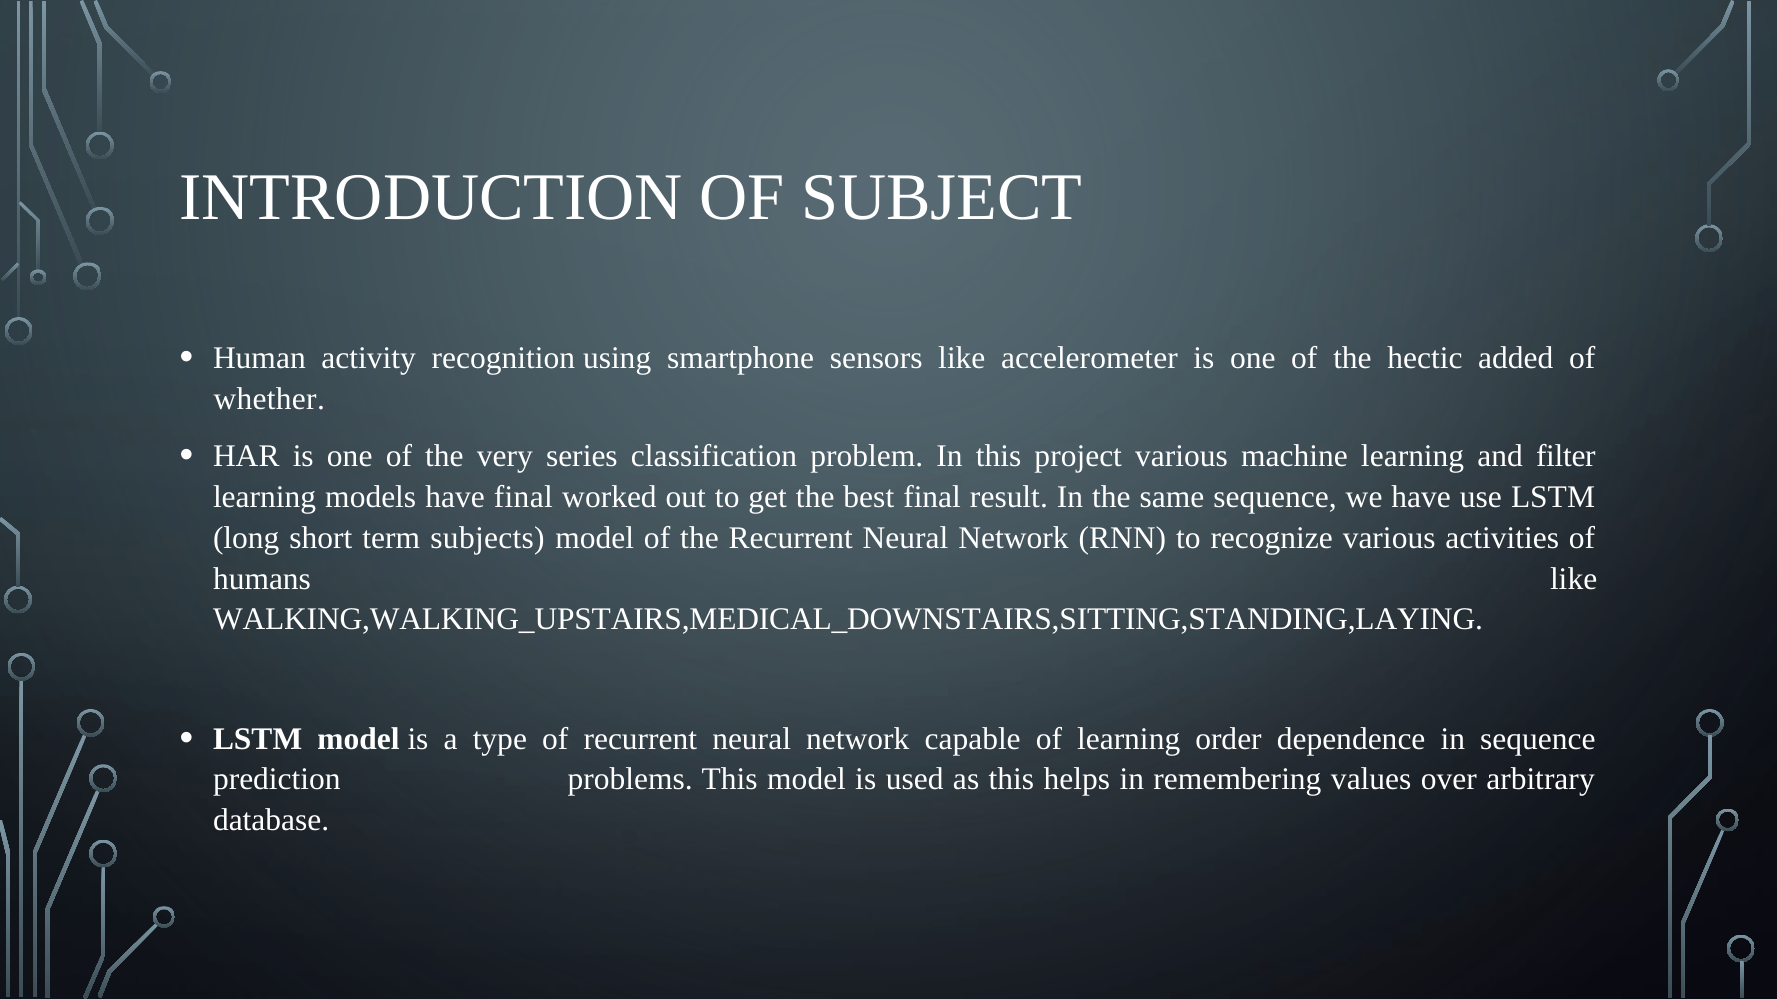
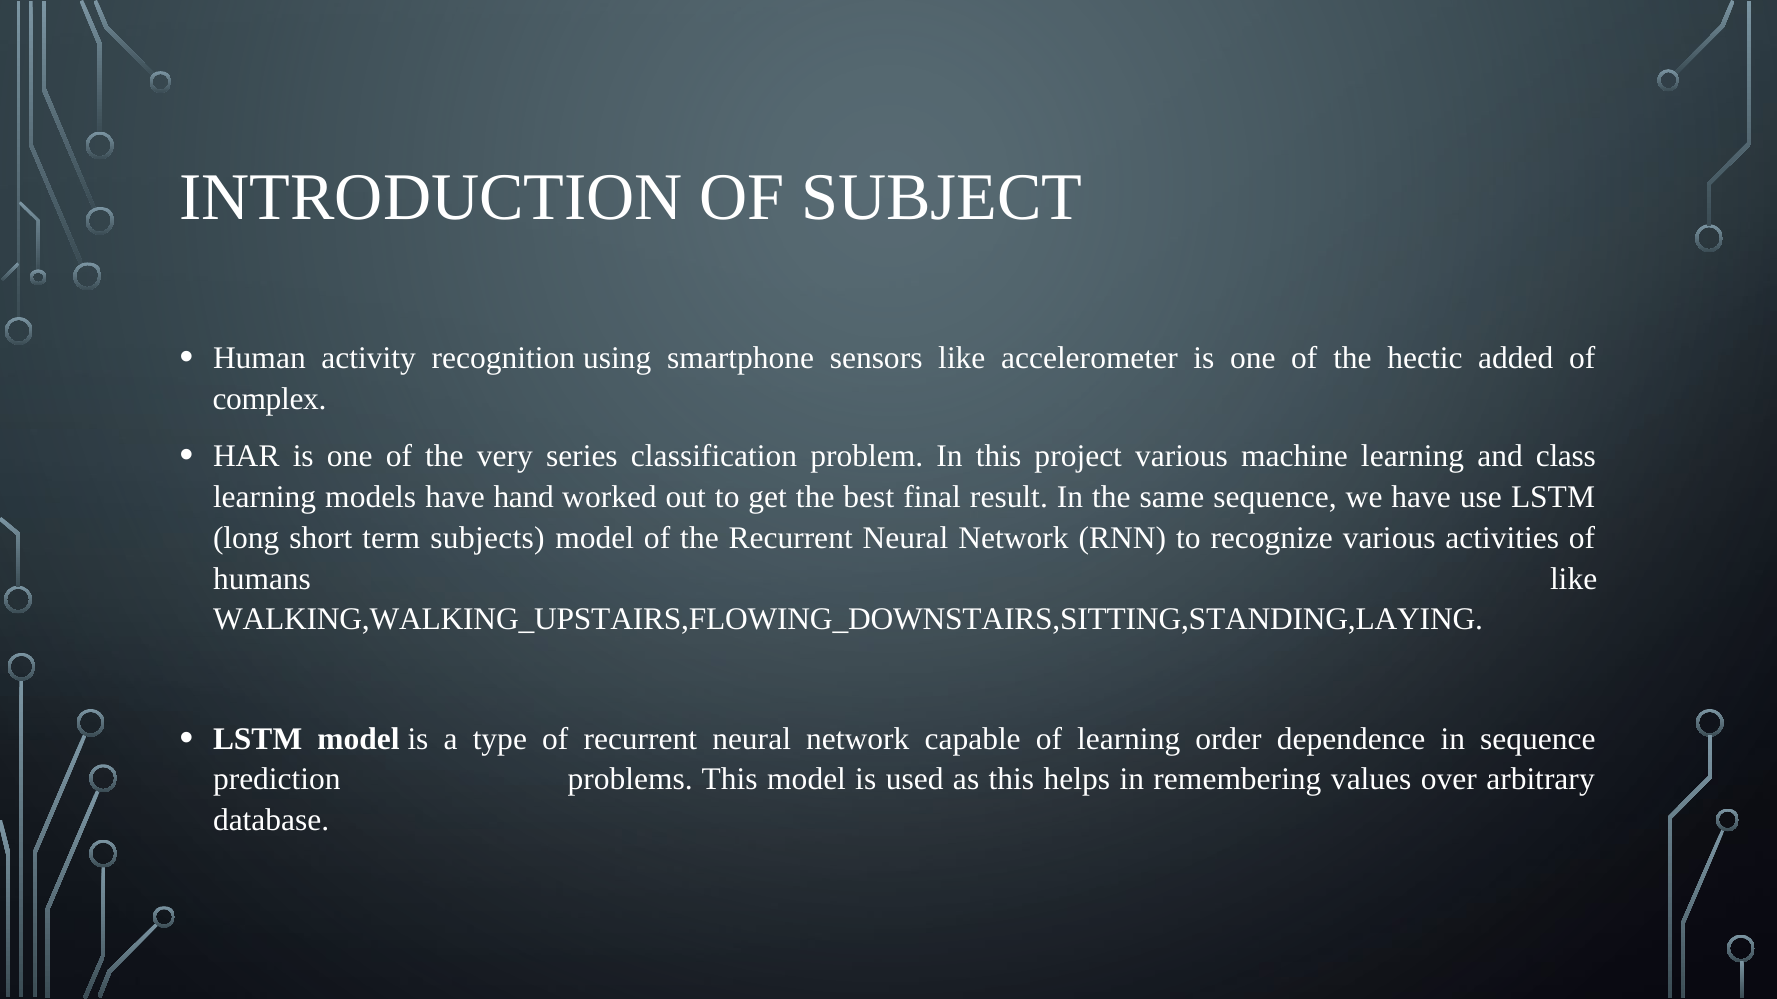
whether: whether -> complex
filter: filter -> class
have final: final -> hand
WALKING,WALKING_UPSTAIRS,MEDICAL_DOWNSTAIRS,SITTING,STANDING,LAYING: WALKING,WALKING_UPSTAIRS,MEDICAL_DOWNSTAIRS,SITTING,STANDING,LAYING -> WALKING,WALKING_UPSTAIRS,FLOWING_DOWNSTAIRS,SITTING,STANDING,LAYING
